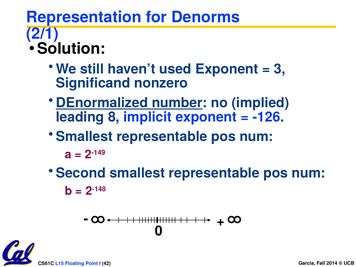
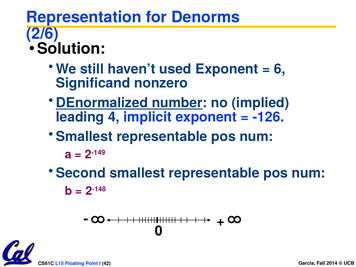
2/1: 2/1 -> 2/6
3: 3 -> 6
8: 8 -> 4
